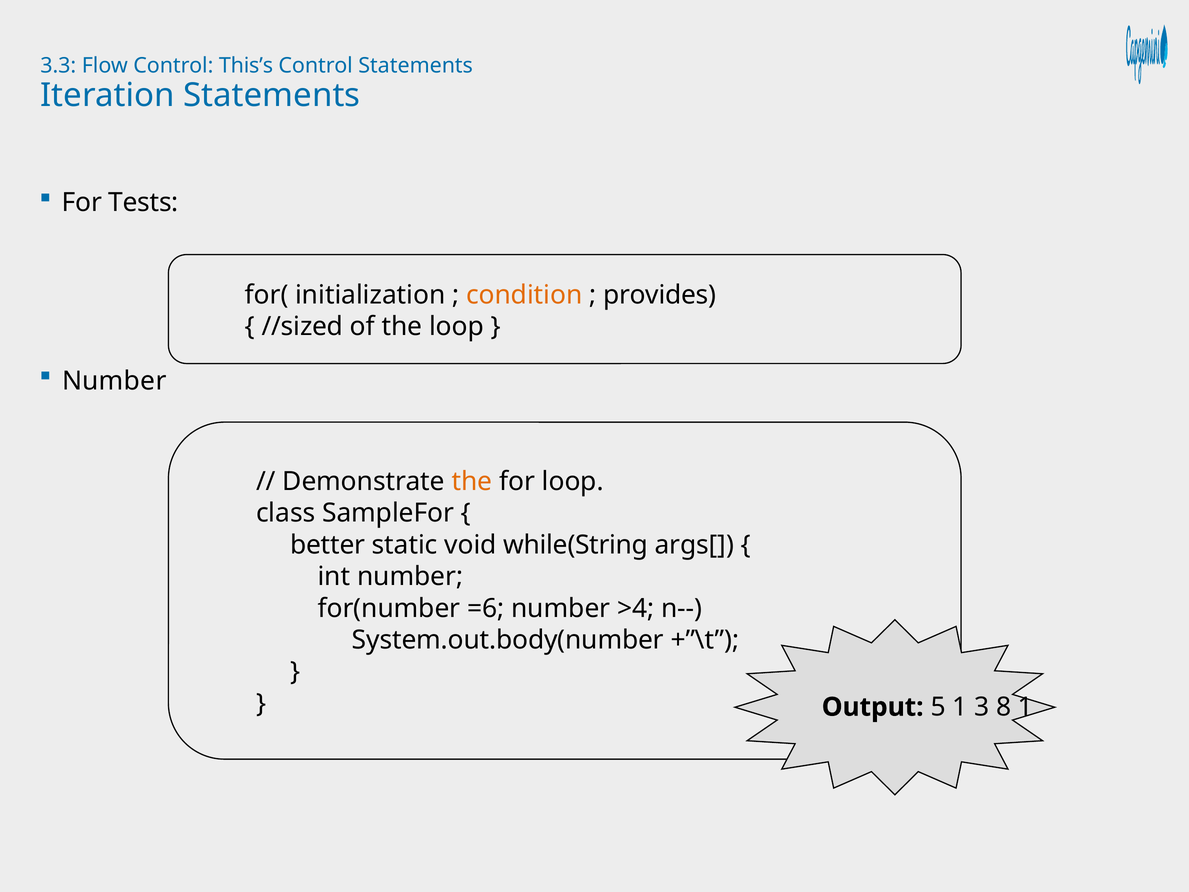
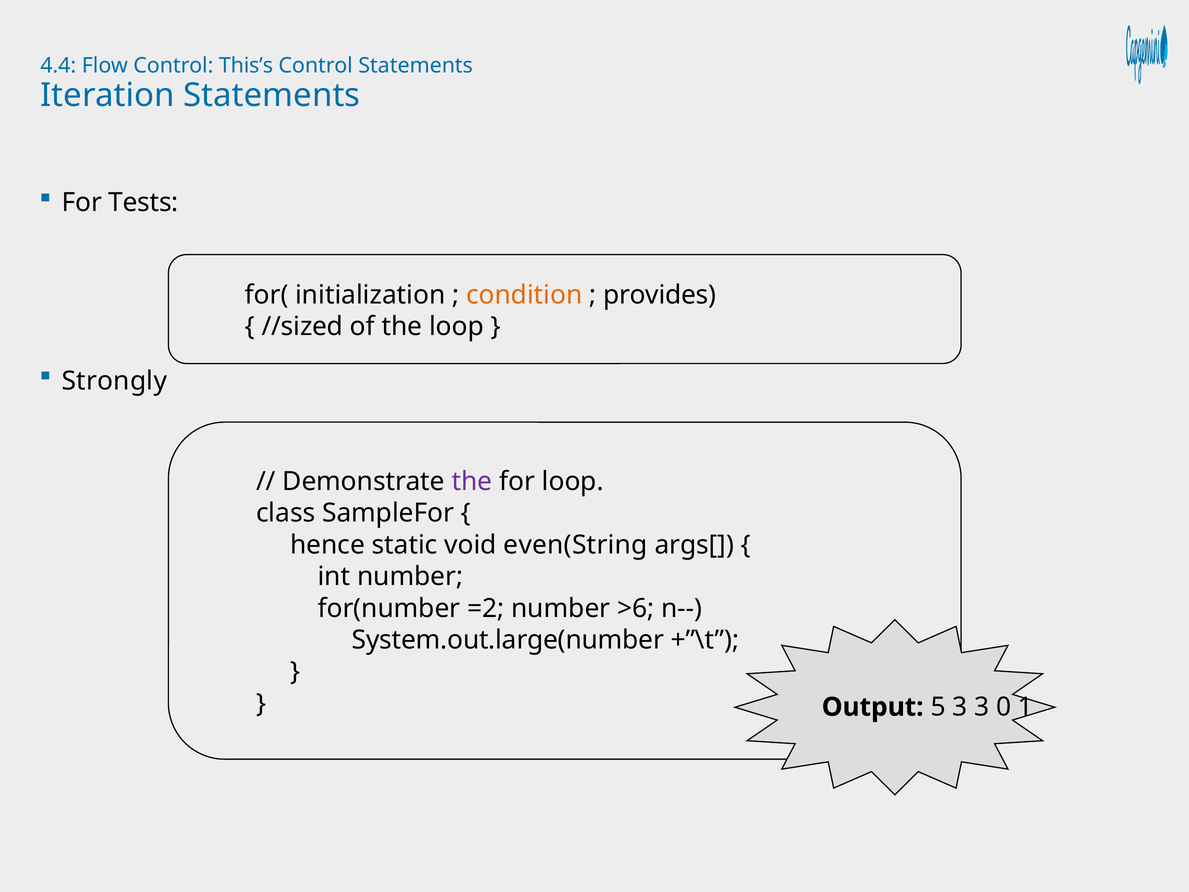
3.3: 3.3 -> 4.4
Number at (114, 381): Number -> Strongly
the at (472, 481) colour: orange -> purple
better: better -> hence
while(String: while(String -> even(String
=6: =6 -> =2
>4: >4 -> >6
System.out.body(number: System.out.body(number -> System.out.large(number
5 1: 1 -> 3
8: 8 -> 0
